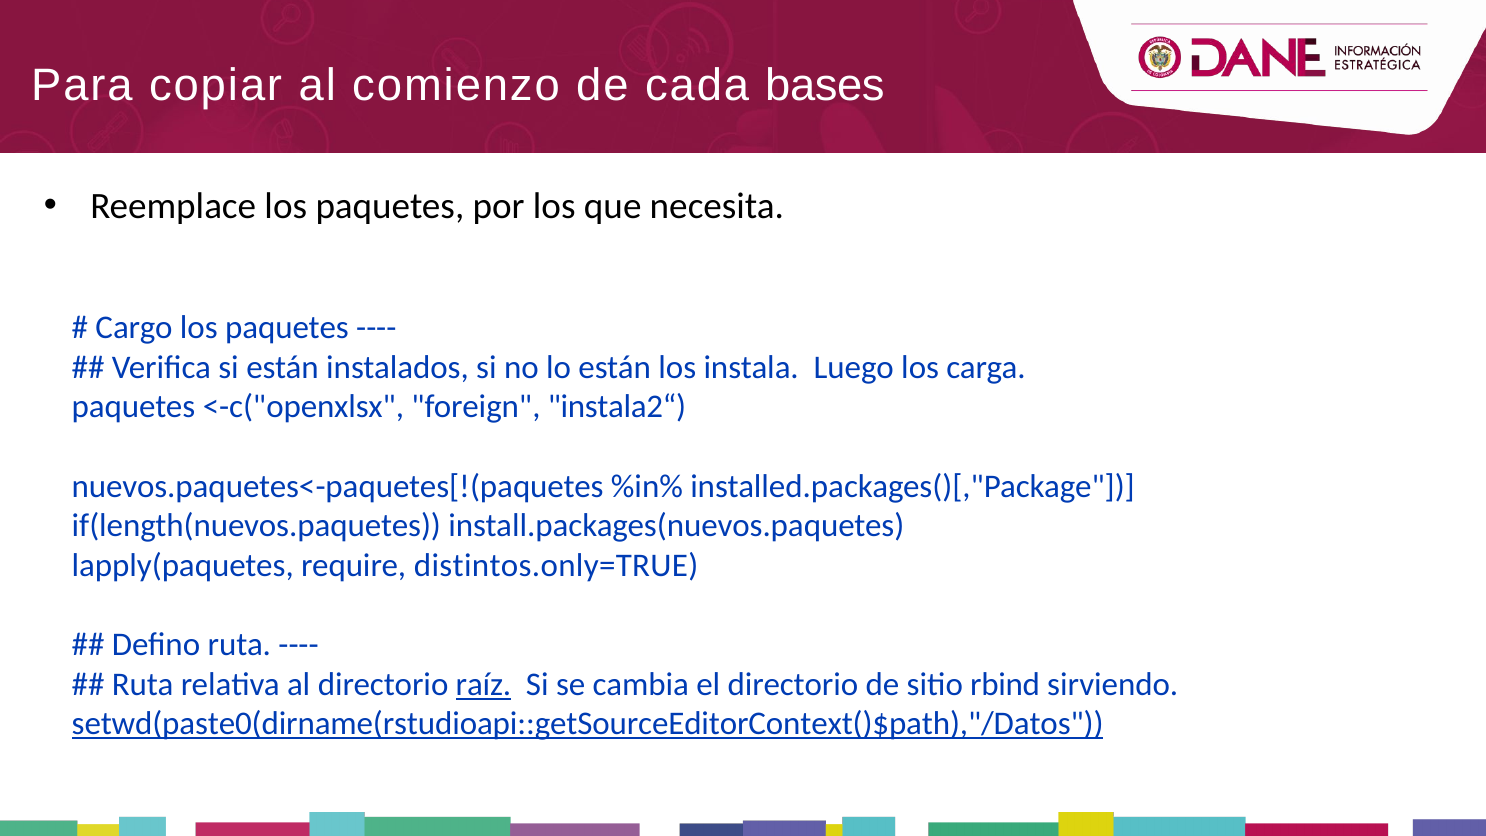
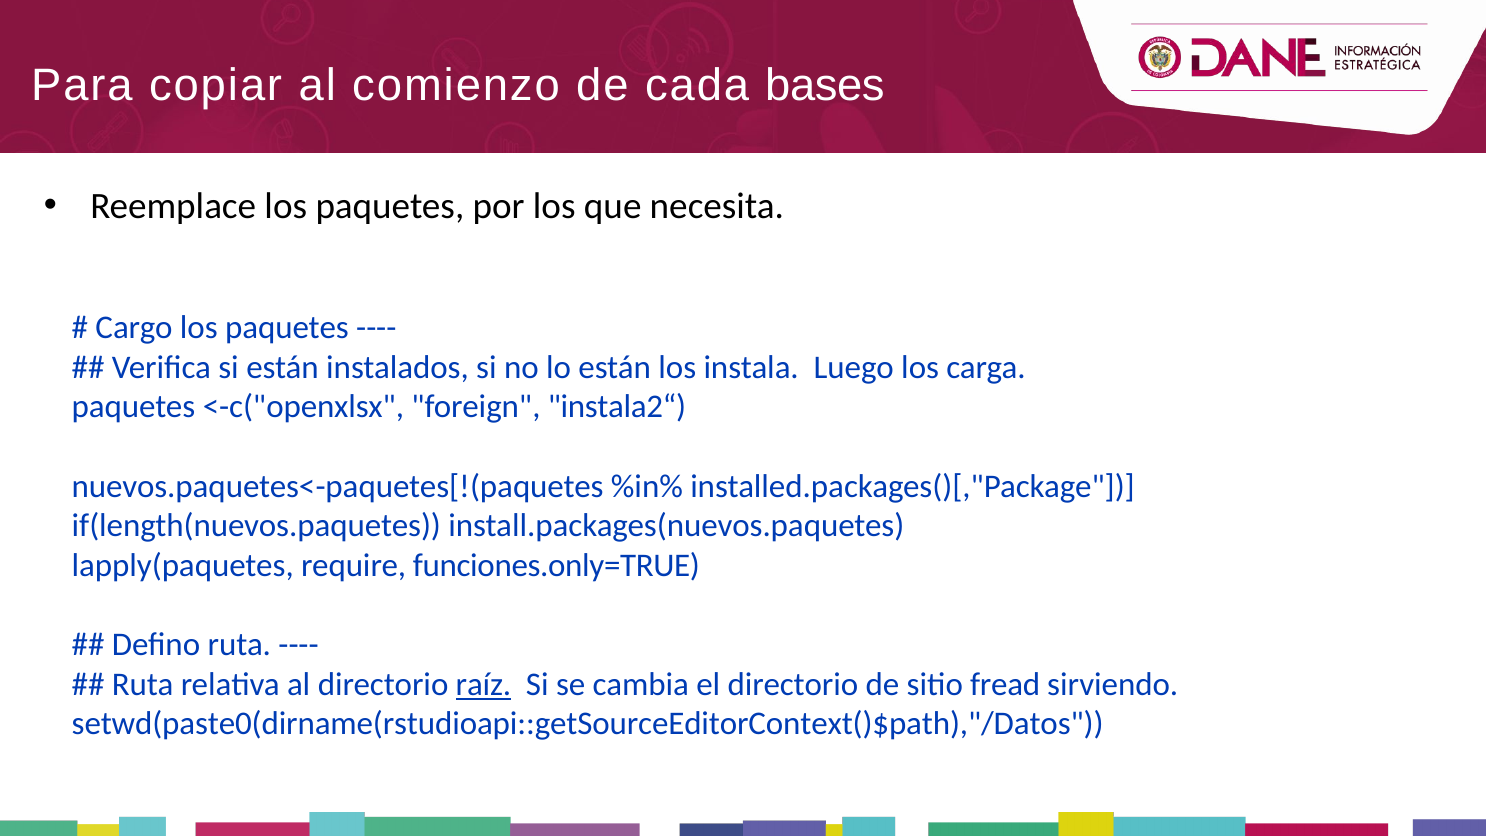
distintos.only=TRUE: distintos.only=TRUE -> funciones.only=TRUE
rbind: rbind -> fread
setwd(paste0(dirname(rstudioapi::getSourceEditorContext()$path),"/Datos underline: present -> none
